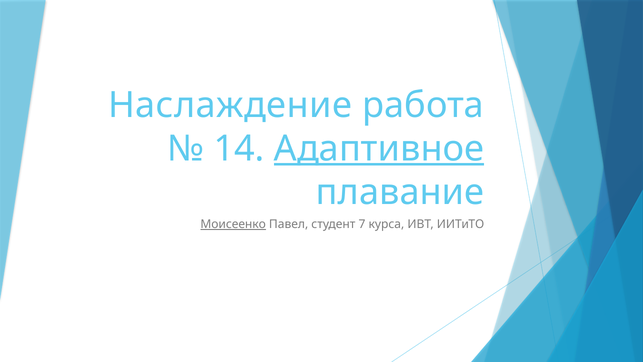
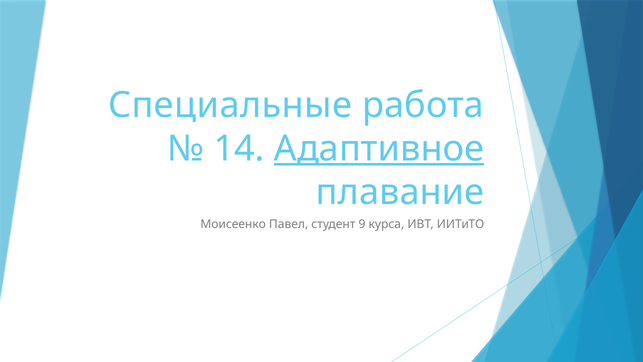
Наслаждение: Наслаждение -> Специальные
Моисеенко underline: present -> none
7: 7 -> 9
